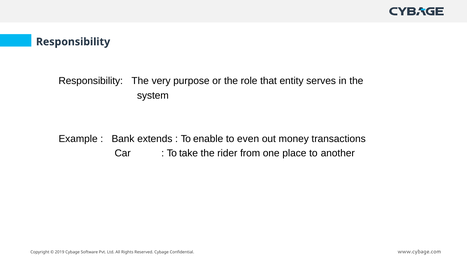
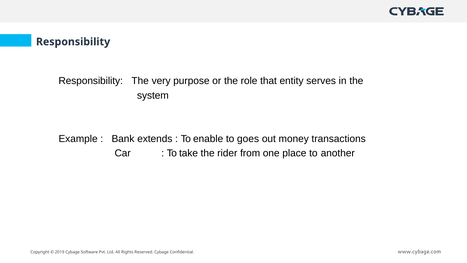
even: even -> goes
